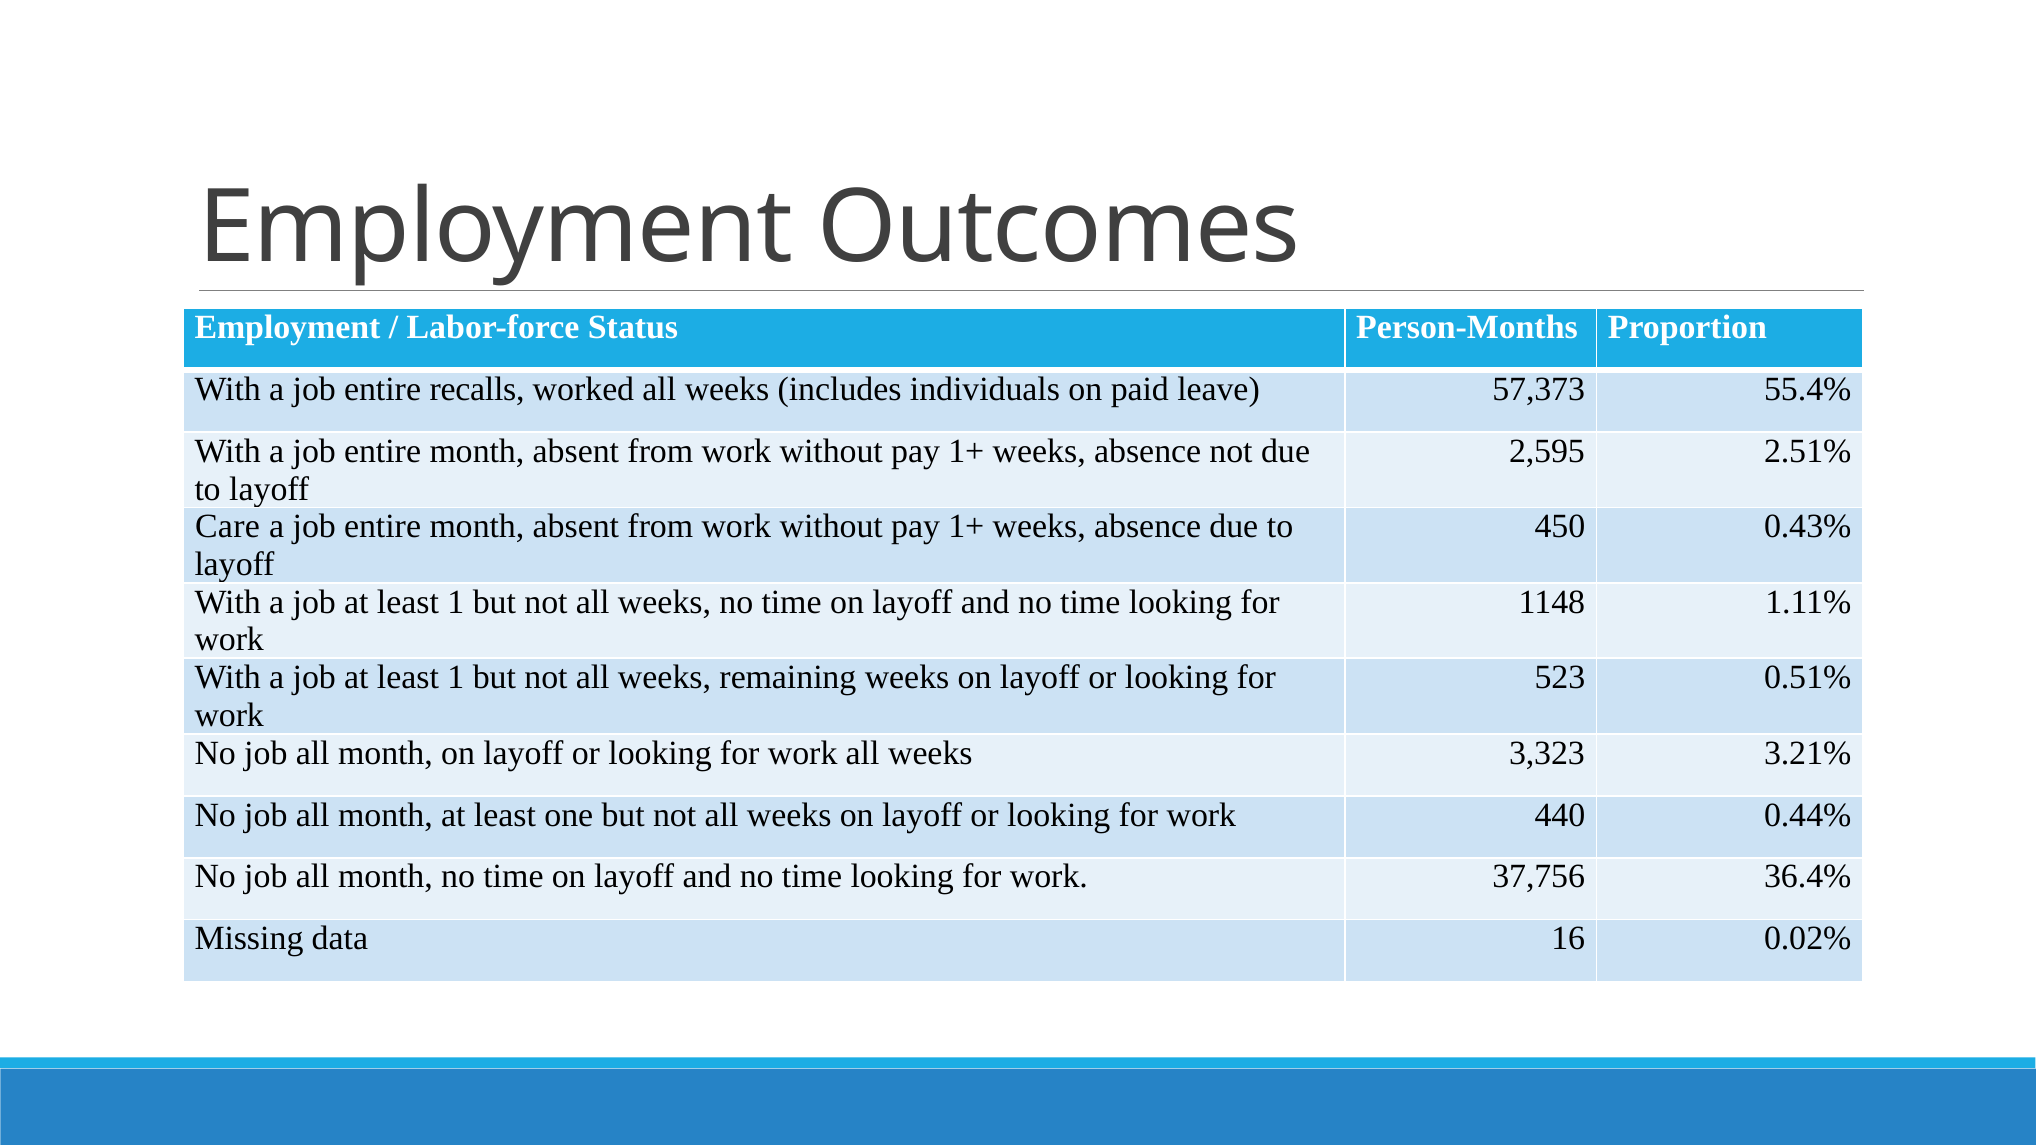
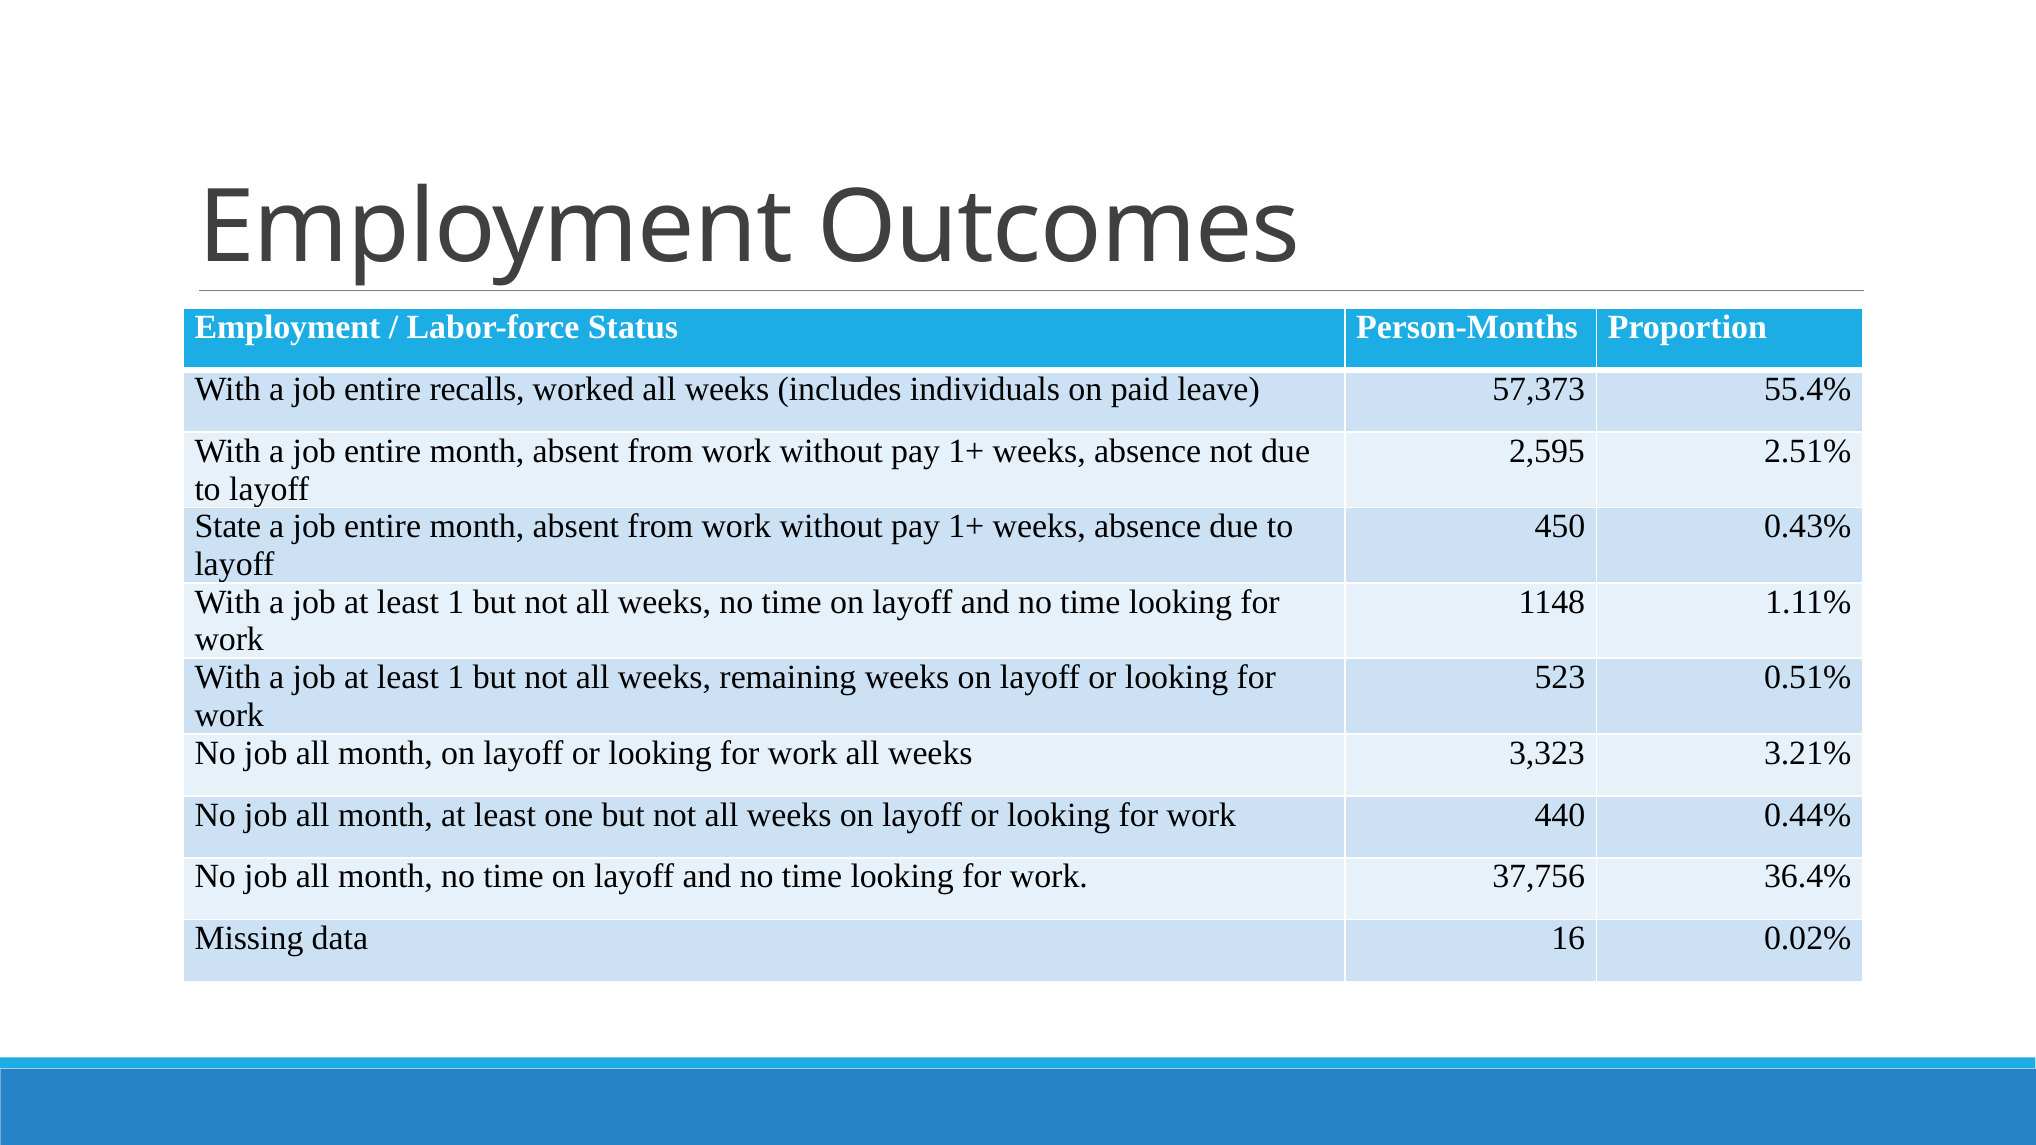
Care: Care -> State
